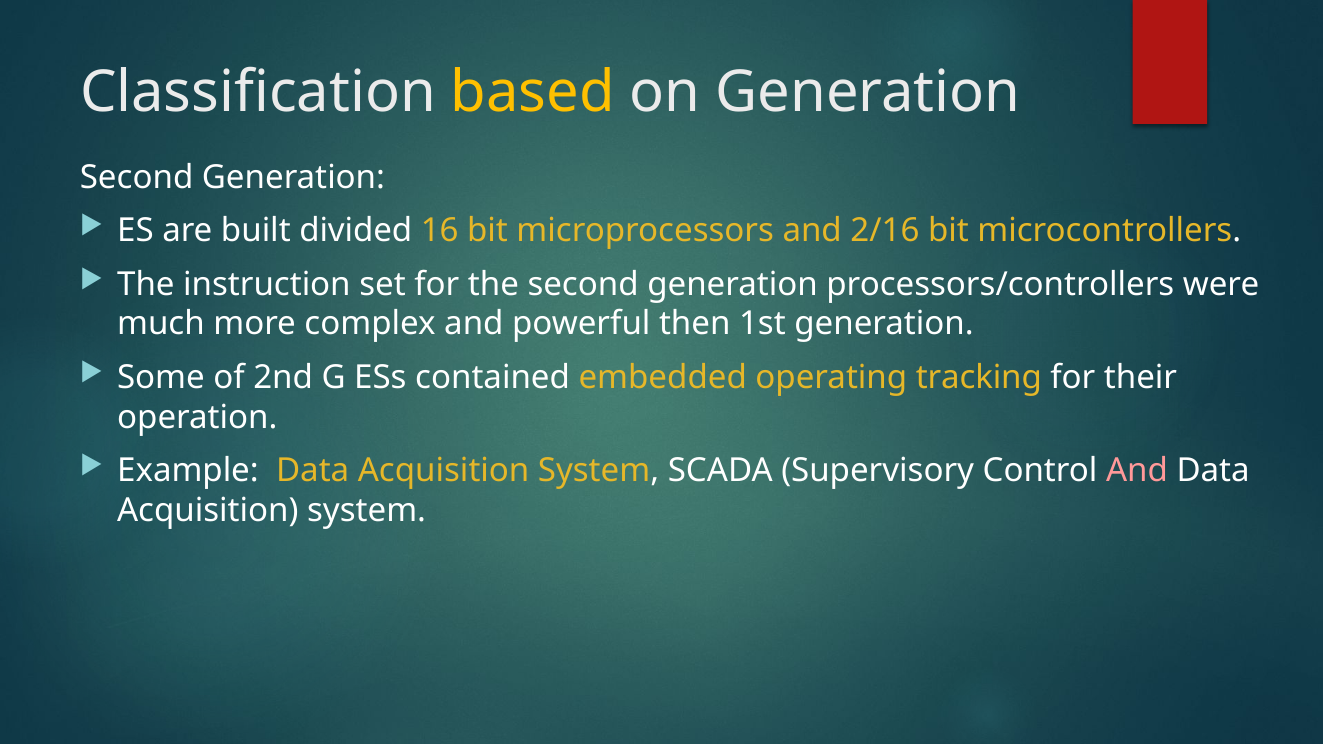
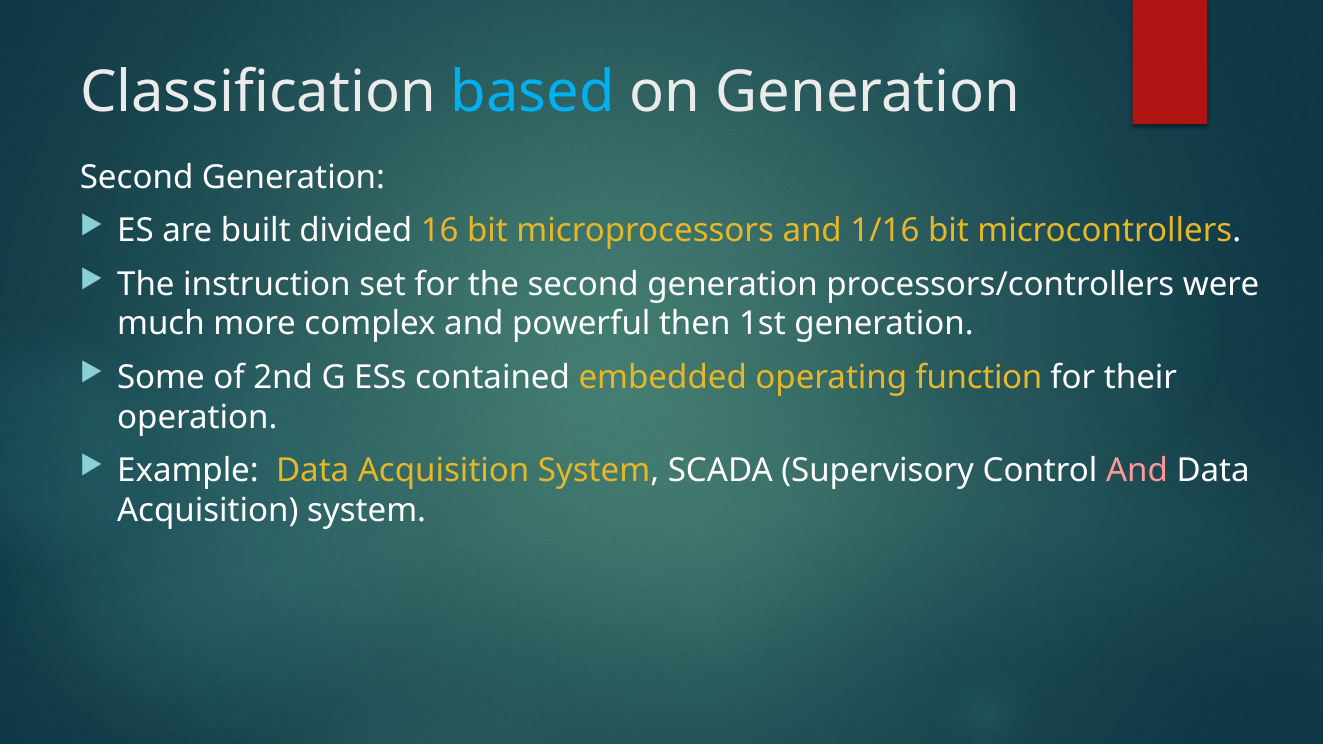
based colour: yellow -> light blue
2/16: 2/16 -> 1/16
tracking: tracking -> function
